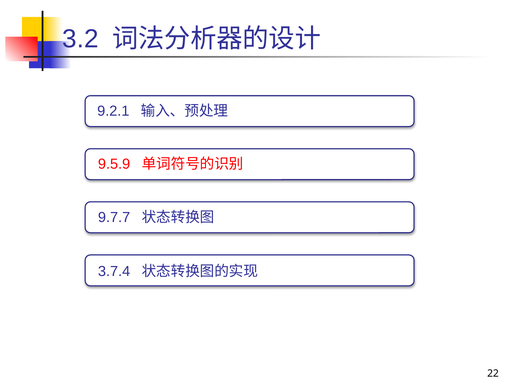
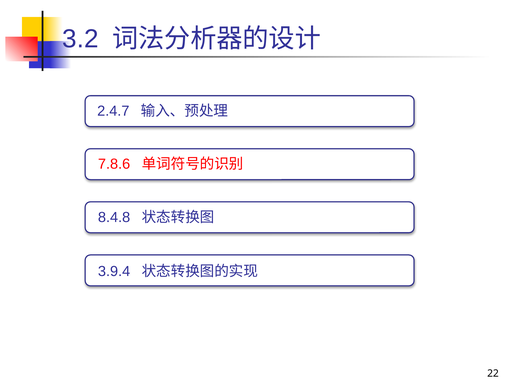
9.2.1: 9.2.1 -> 2.4.7
9.5.9: 9.5.9 -> 7.8.6
9.7.7: 9.7.7 -> 8.4.8
3.7.4: 3.7.4 -> 3.9.4
